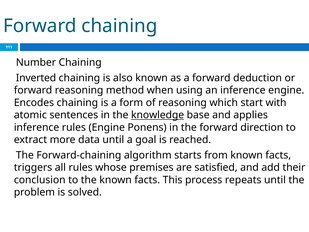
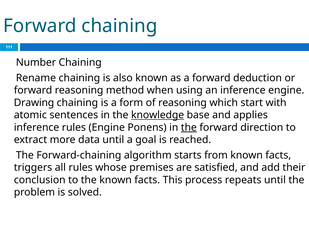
Inverted: Inverted -> Rename
Encodes: Encodes -> Drawing
the at (189, 127) underline: none -> present
